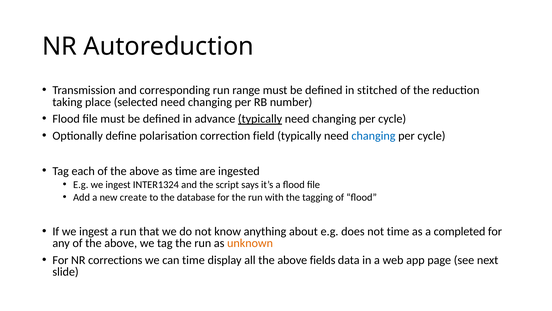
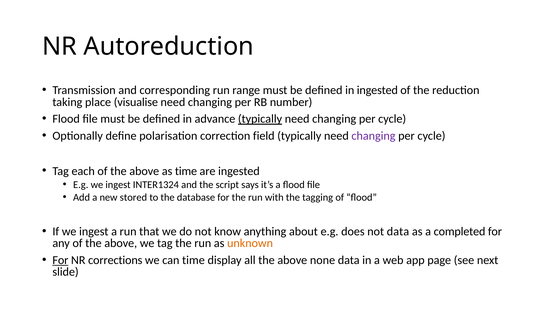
in stitched: stitched -> ingested
selected: selected -> visualise
changing at (373, 136) colour: blue -> purple
create: create -> stored
not time: time -> data
For at (60, 260) underline: none -> present
fields: fields -> none
